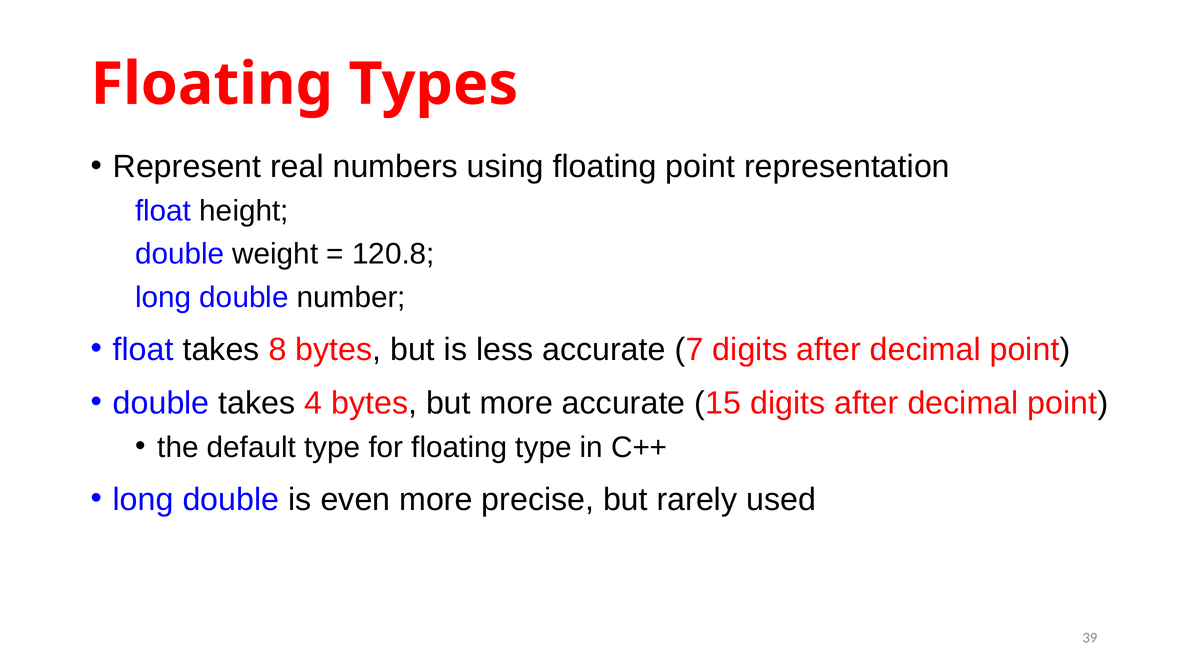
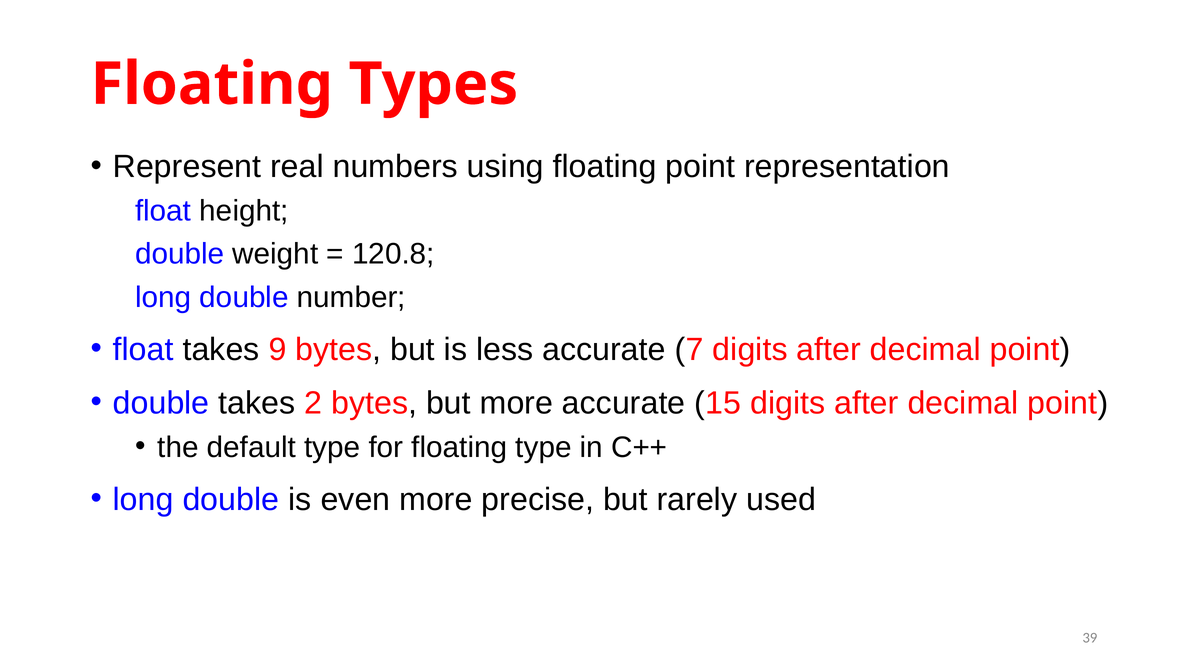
8: 8 -> 9
4: 4 -> 2
